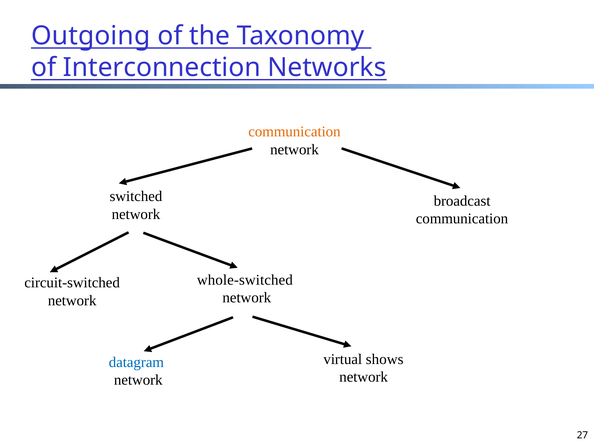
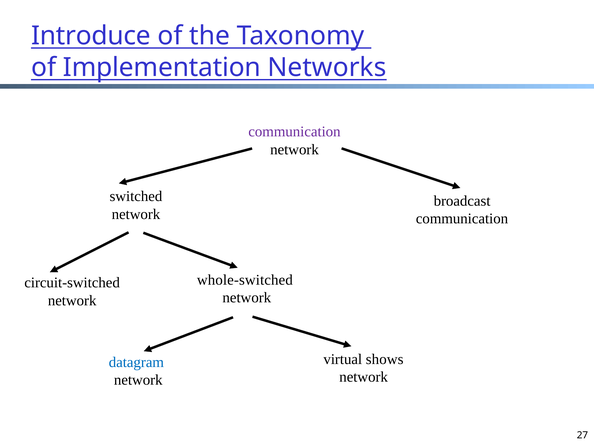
Outgoing: Outgoing -> Introduce
Interconnection: Interconnection -> Implementation
communication at (294, 132) colour: orange -> purple
